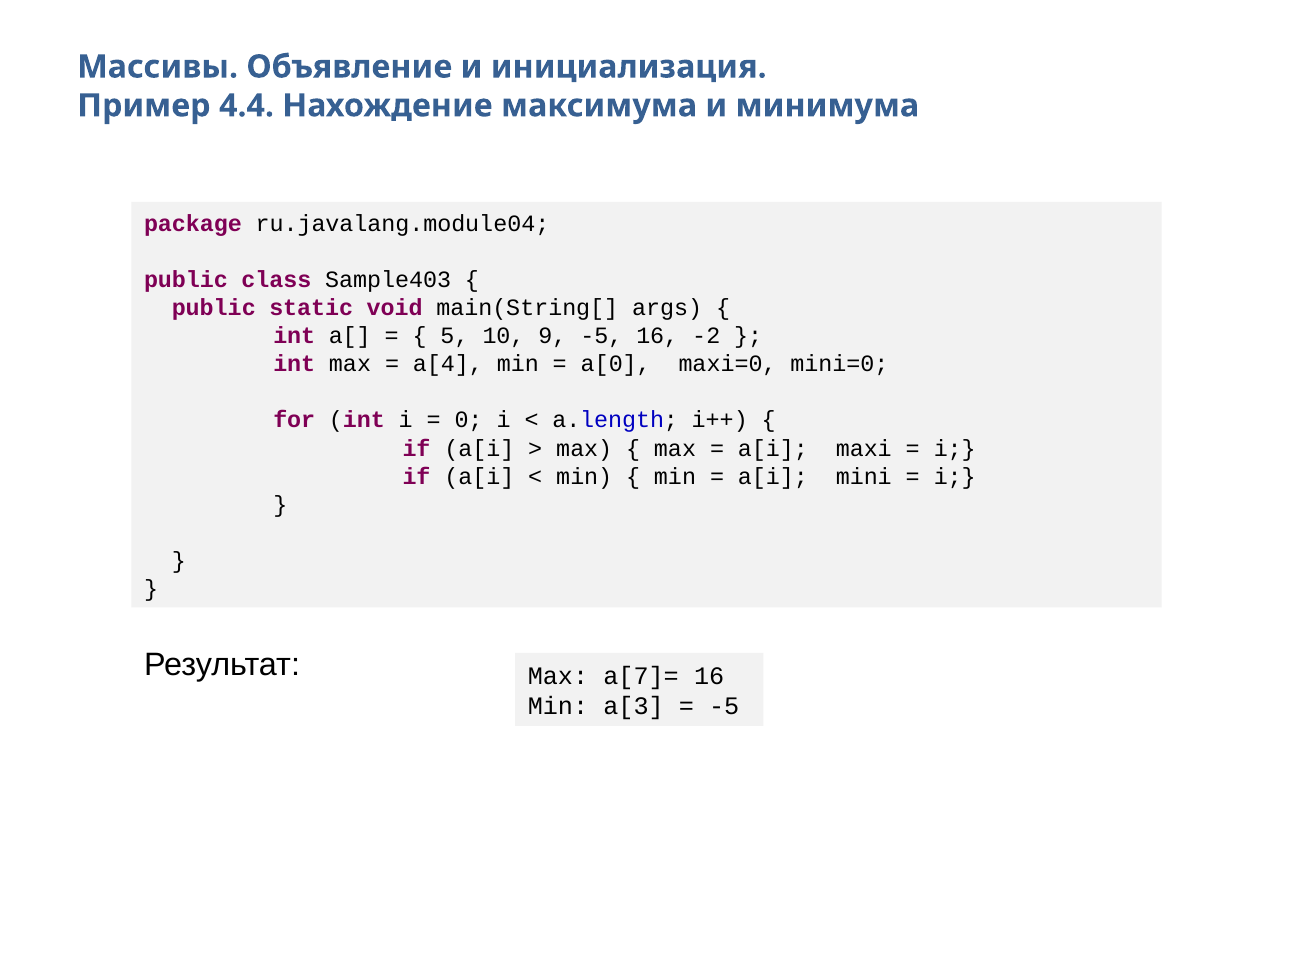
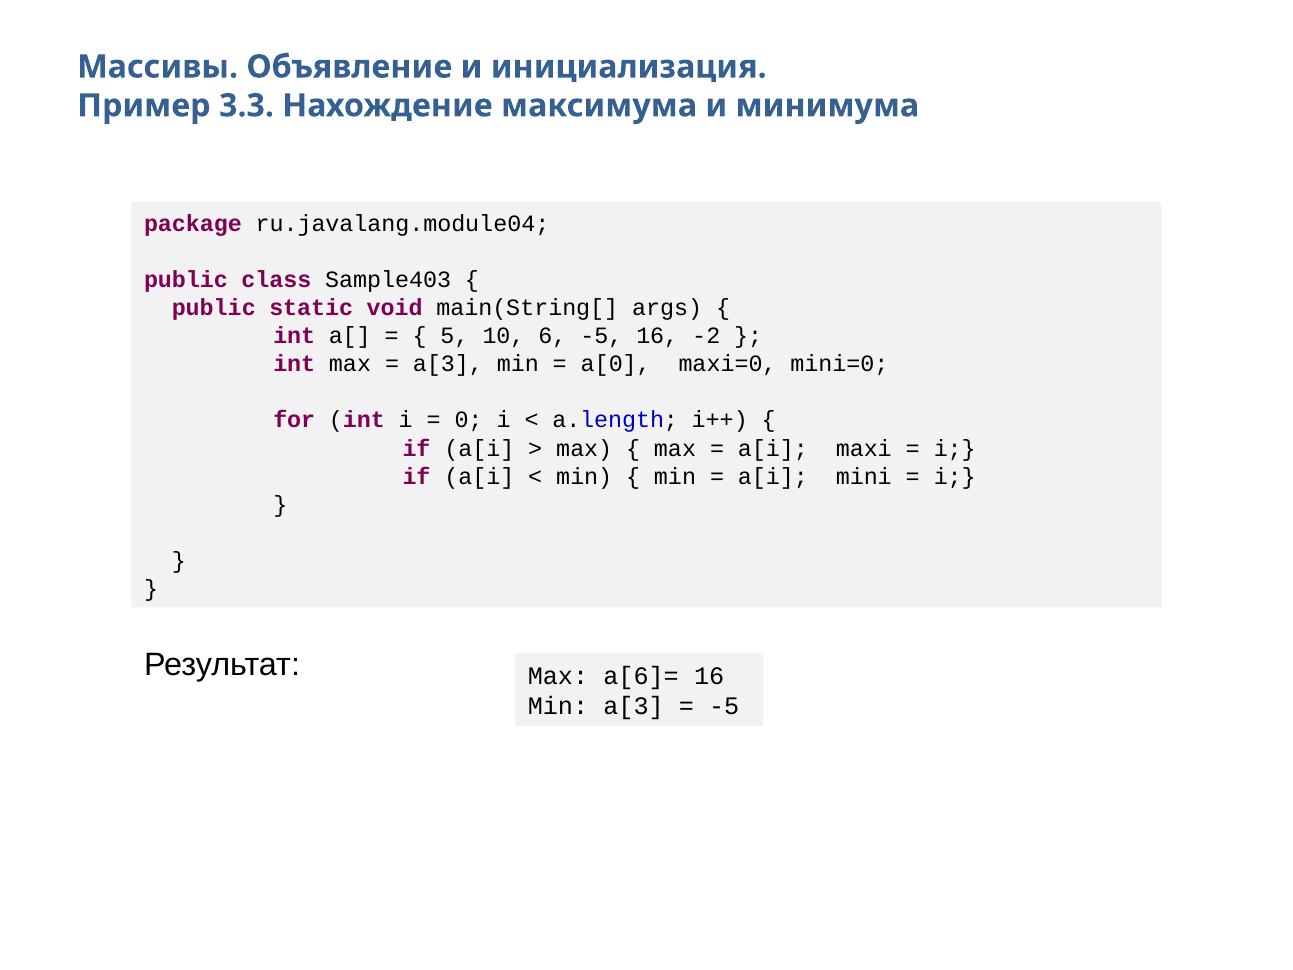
4.4: 4.4 -> 3.3
9: 9 -> 6
a[4 at (448, 364): a[4 -> a[3
a[7]=: a[7]= -> a[6]=
